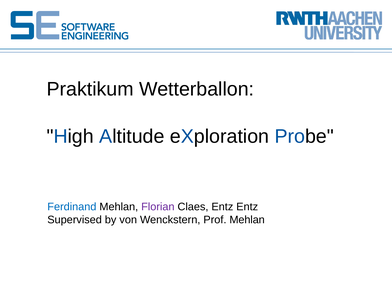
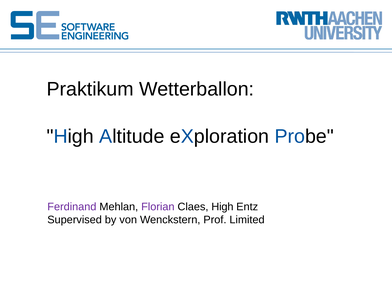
Ferdinand colour: blue -> purple
Claes Entz: Entz -> High
Prof Mehlan: Mehlan -> Limited
